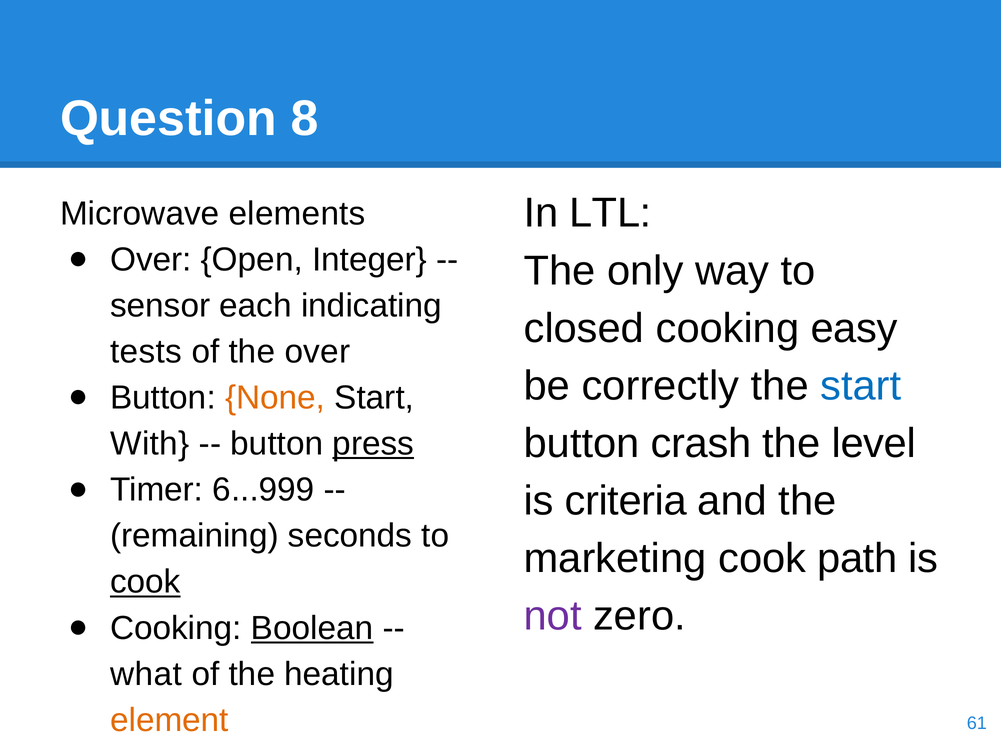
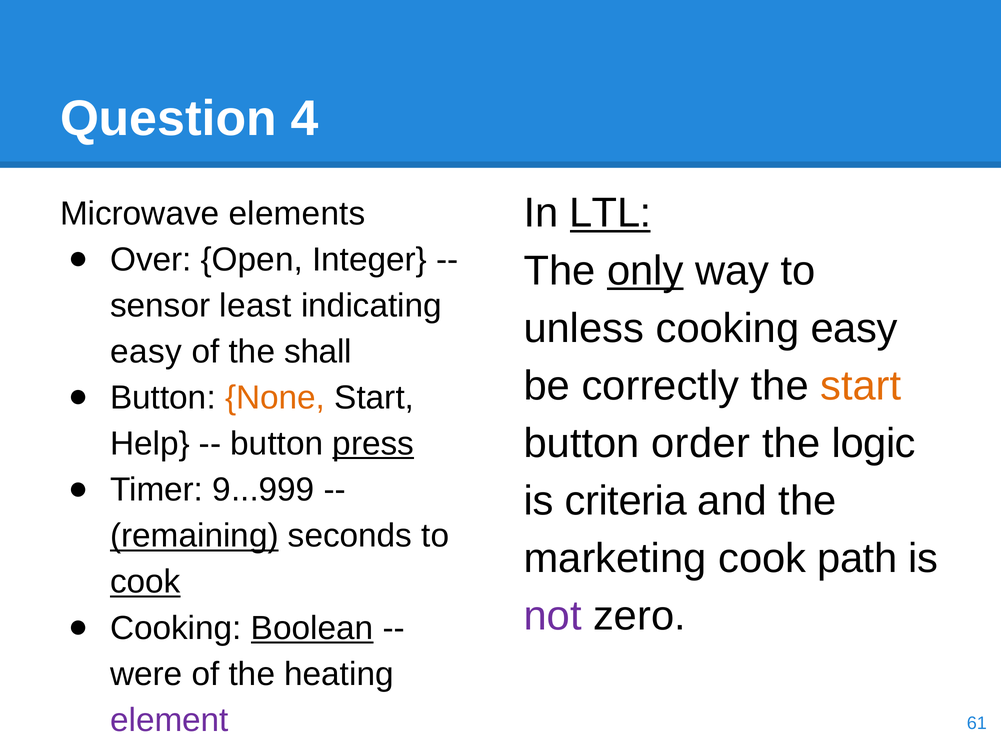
8: 8 -> 4
LTL underline: none -> present
only underline: none -> present
each: each -> least
closed: closed -> unless
tests at (146, 352): tests -> easy
the over: over -> shall
start at (861, 386) colour: blue -> orange
crash: crash -> order
level: level -> logic
With: With -> Help
6...999: 6...999 -> 9...999
remaining underline: none -> present
what: what -> were
element colour: orange -> purple
